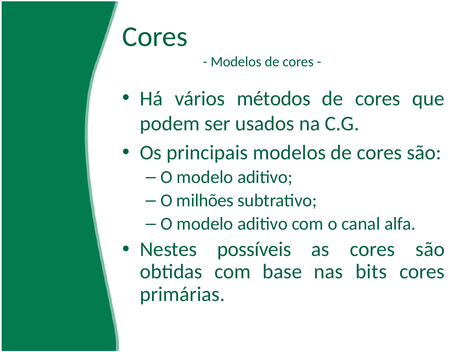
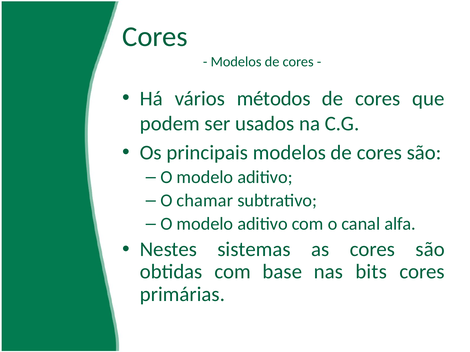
milhões: milhões -> chamar
possíveis: possíveis -> sistemas
